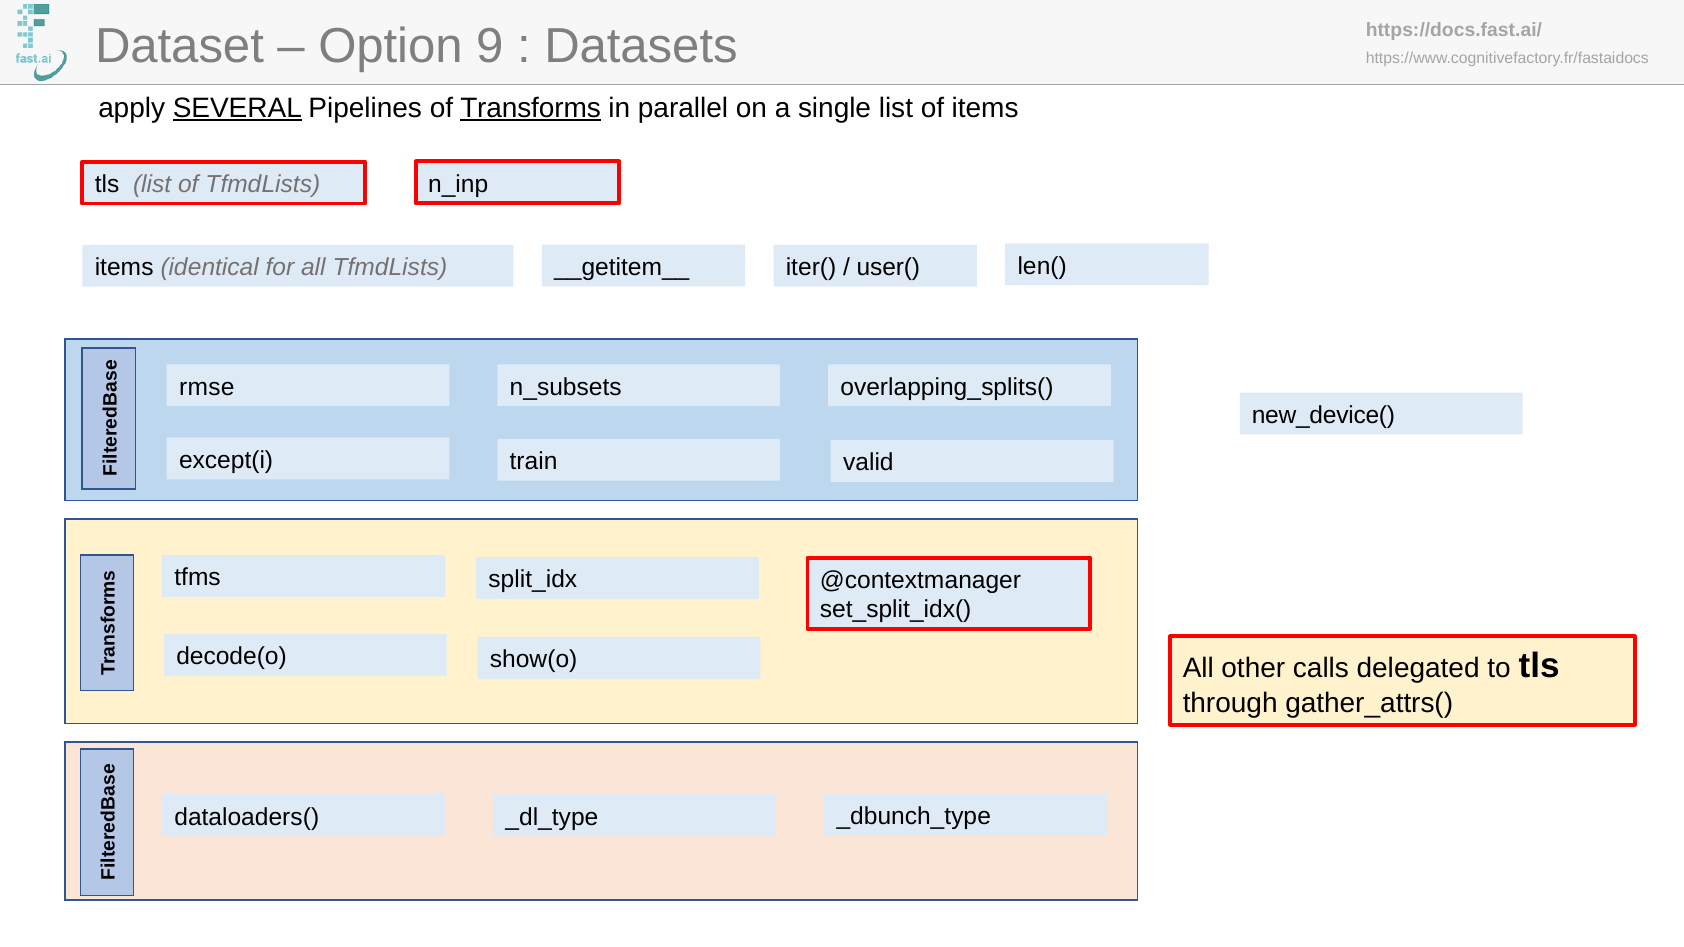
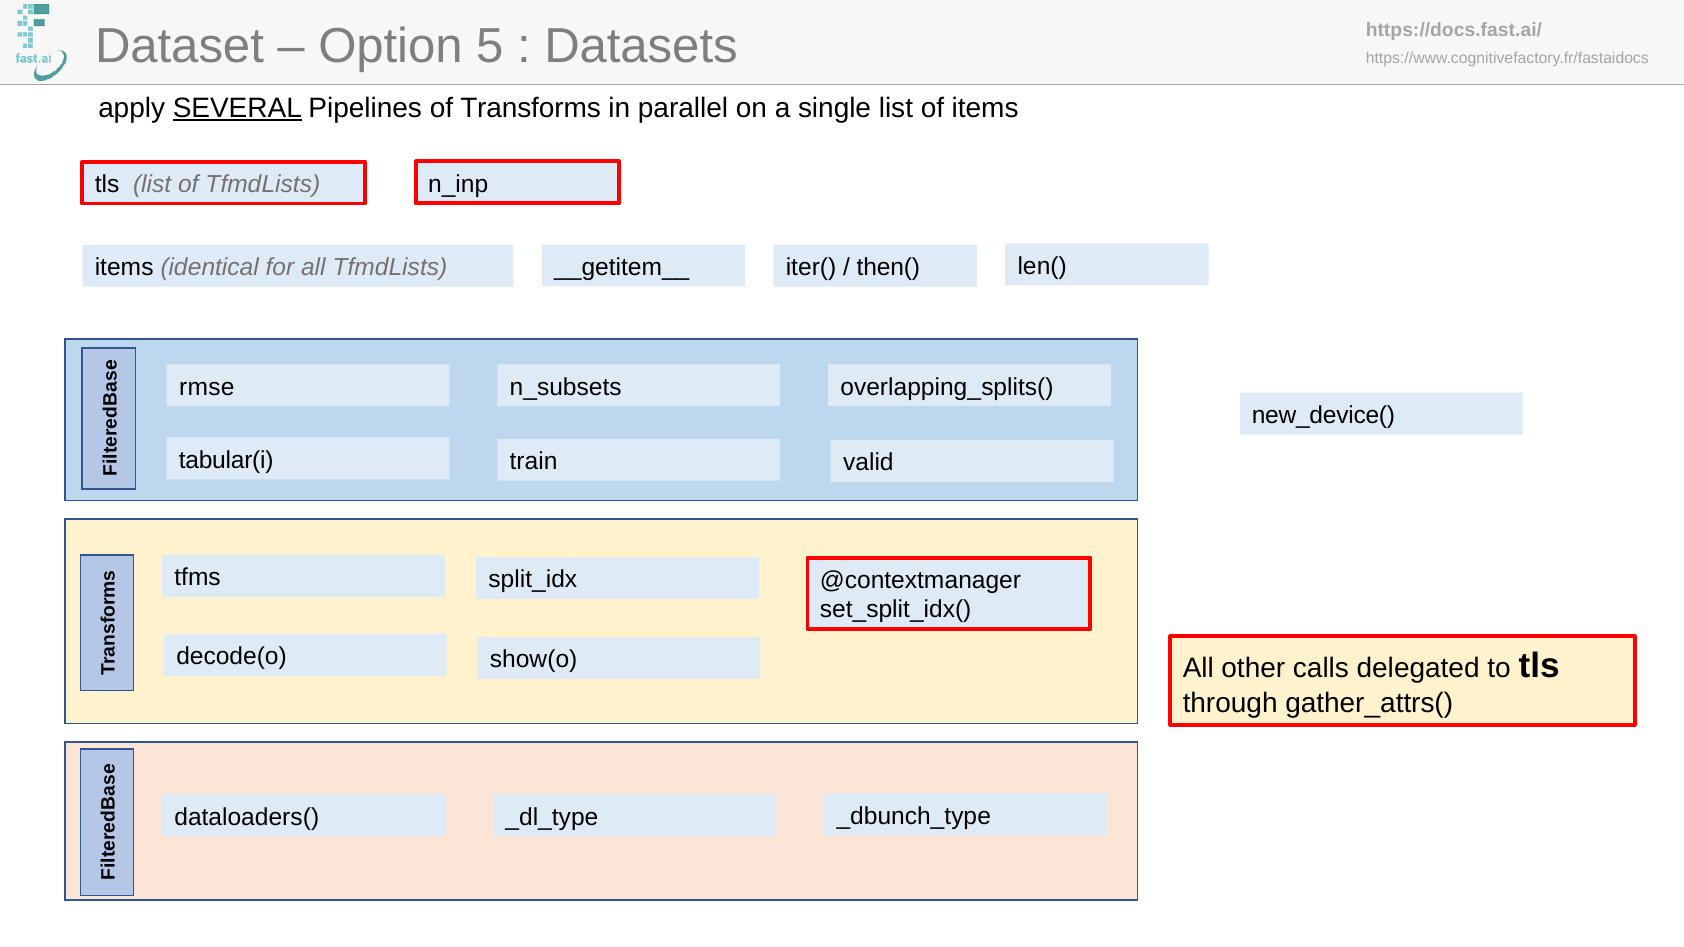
9: 9 -> 5
Transforms underline: present -> none
user(: user( -> then(
except(i: except(i -> tabular(i
